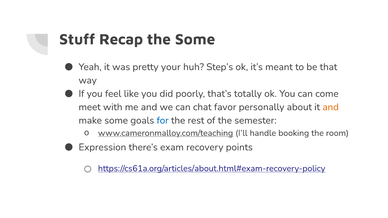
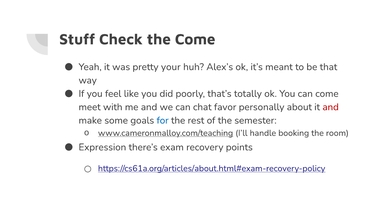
Recap: Recap -> Check
the Some: Some -> Come
Step’s: Step’s -> Alex’s
and at (331, 107) colour: orange -> red
